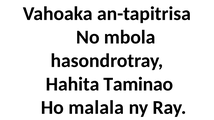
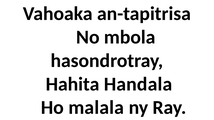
Taminao: Taminao -> Handala
